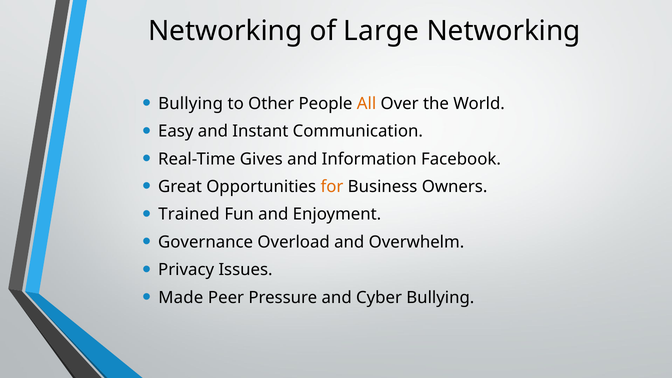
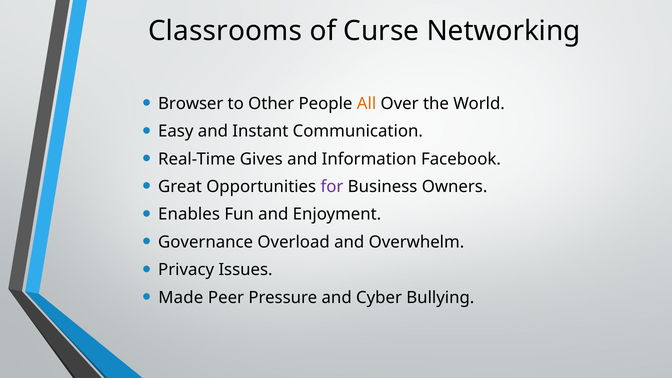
Networking at (225, 31): Networking -> Classrooms
Large: Large -> Curse
Bullying at (191, 104): Bullying -> Browser
for colour: orange -> purple
Trained: Trained -> Enables
